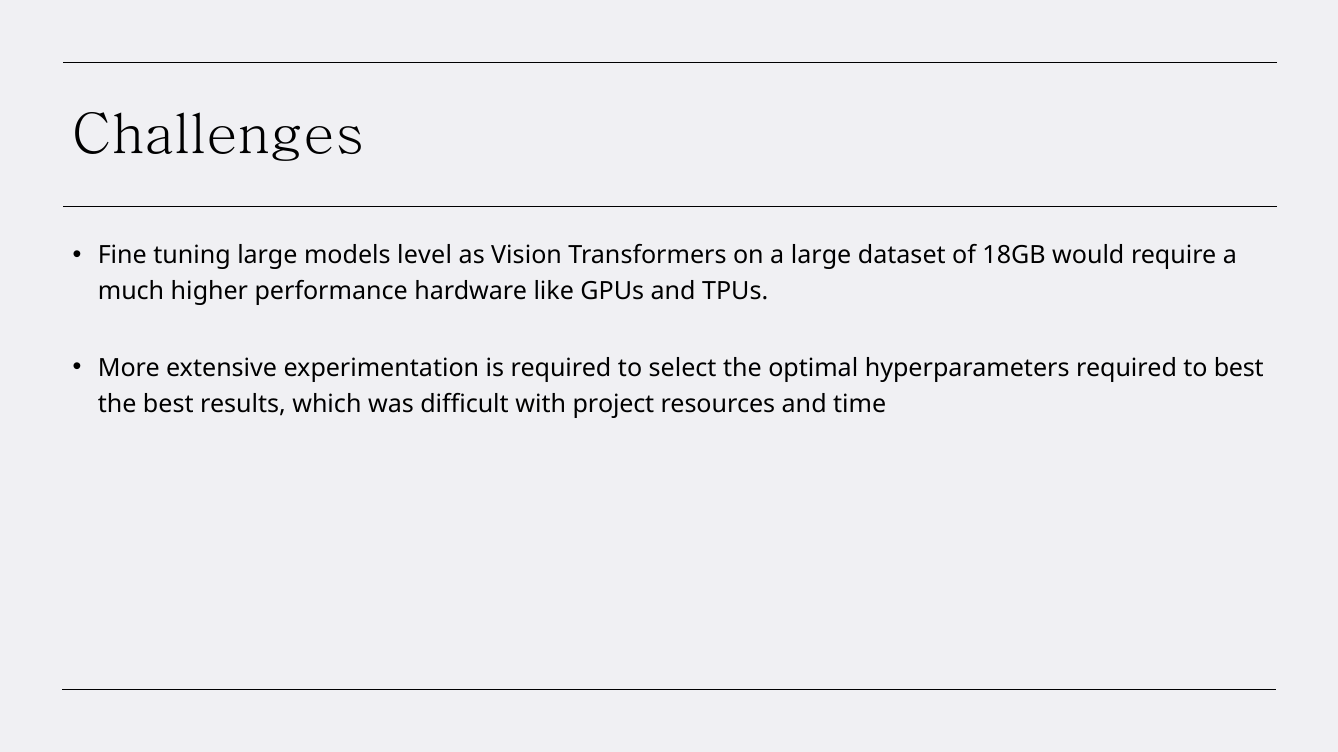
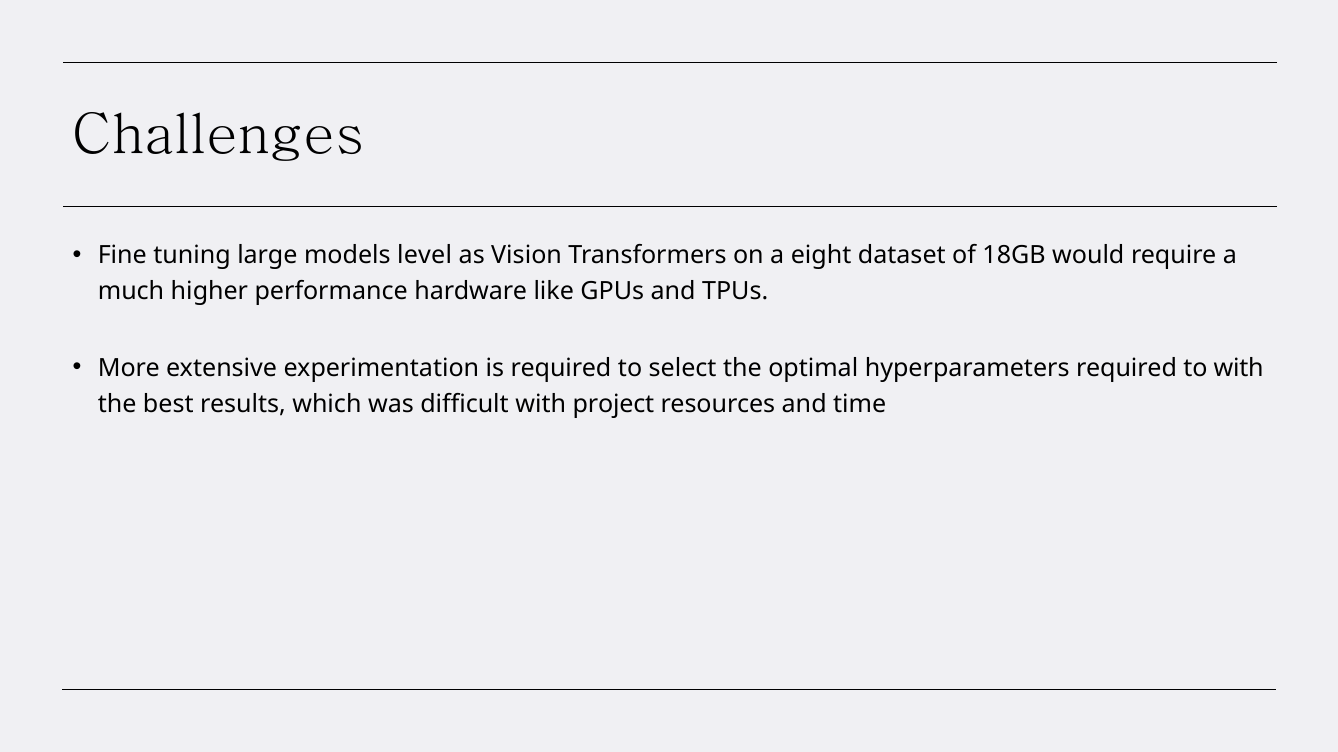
a large: large -> eight
to best: best -> with
